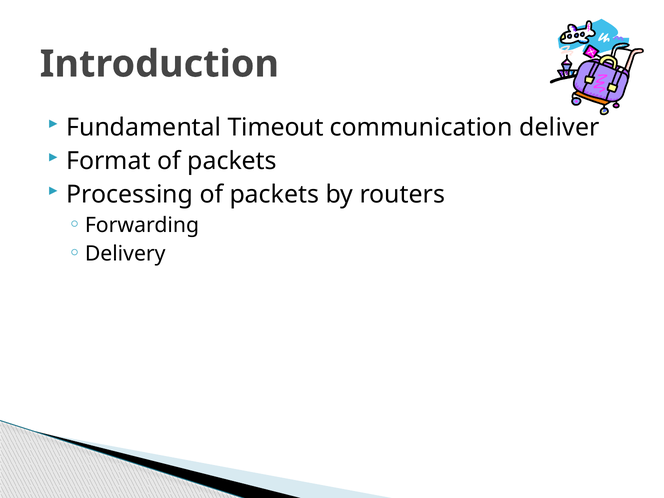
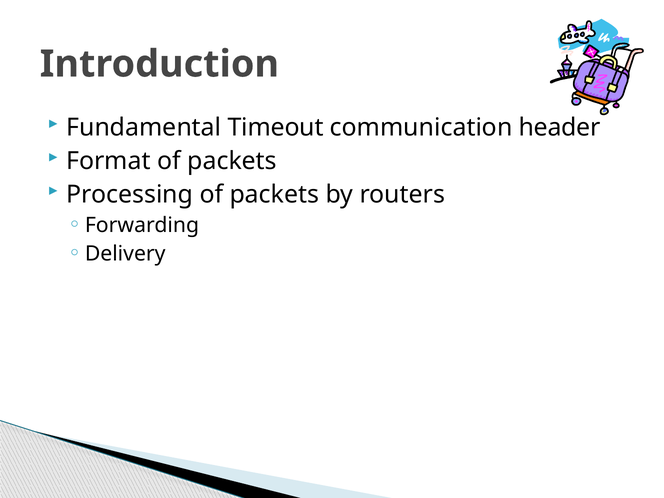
deliver: deliver -> header
